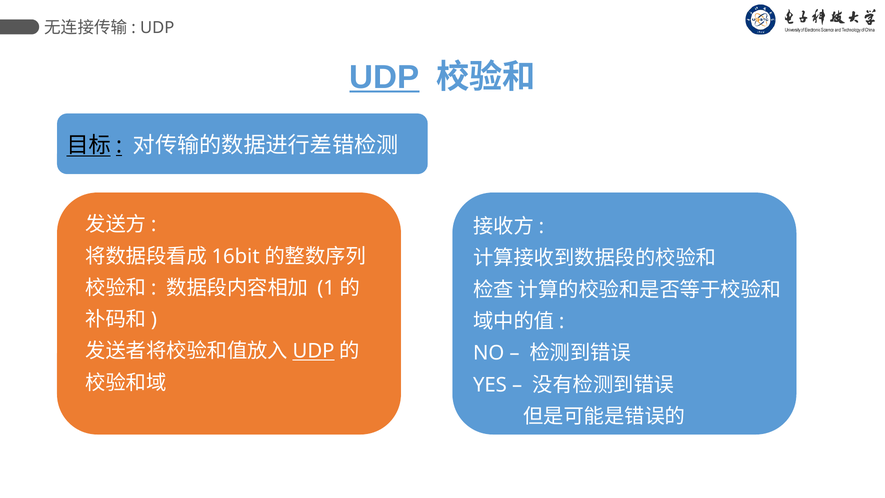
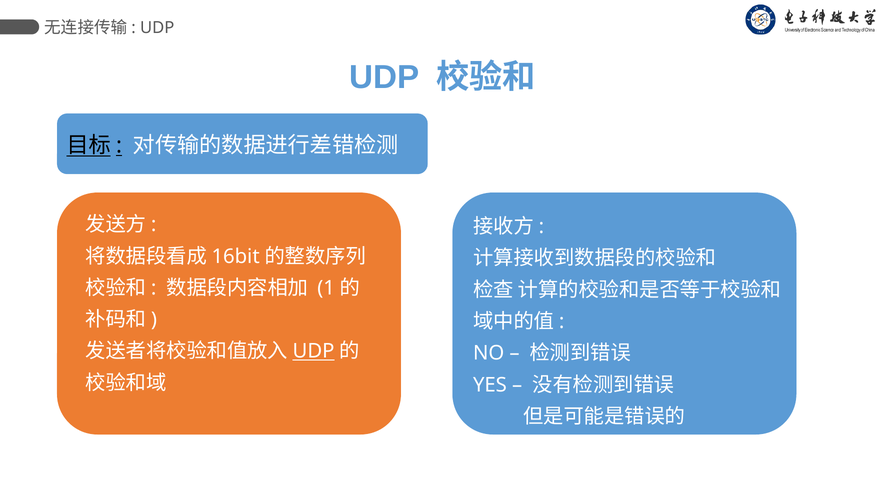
UDP at (384, 77) underline: present -> none
